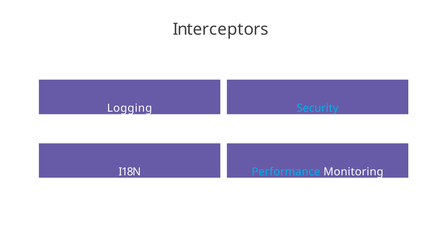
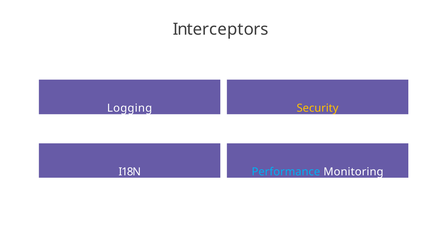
Security colour: light blue -> yellow
